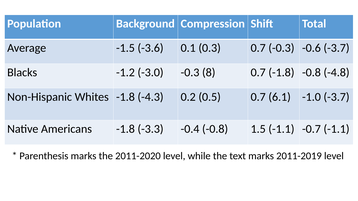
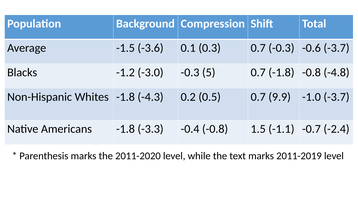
8: 8 -> 5
6.1: 6.1 -> 9.9
-0.7 -1.1: -1.1 -> -2.4
